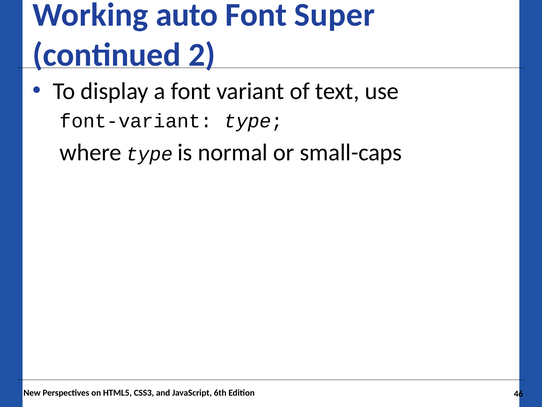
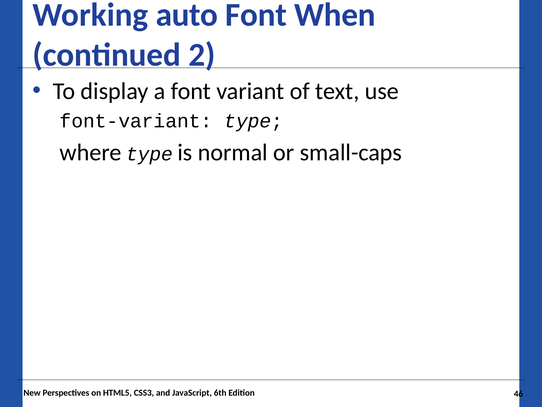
Super: Super -> When
